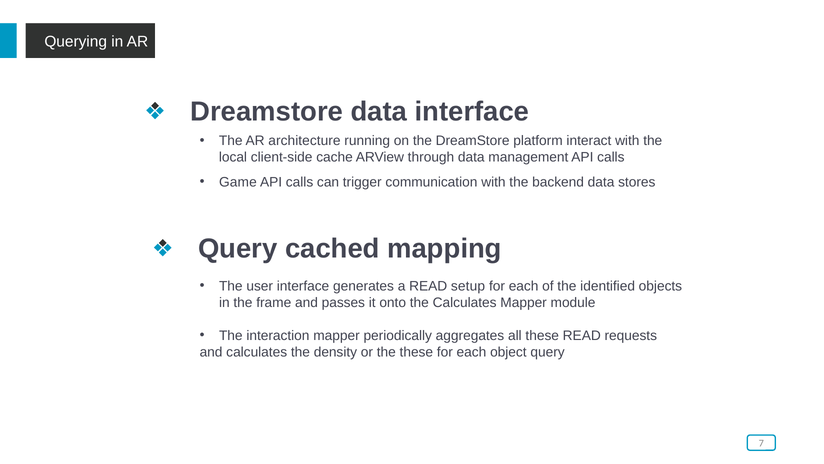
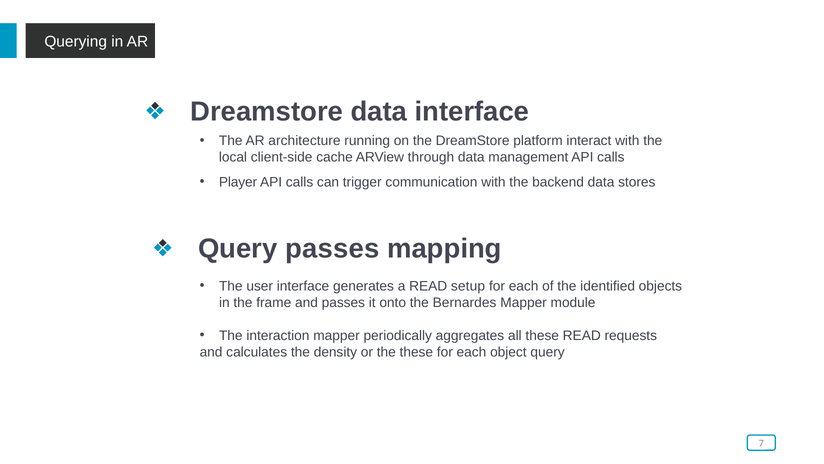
Game: Game -> Player
Query cached: cached -> passes
the Calculates: Calculates -> Bernardes
